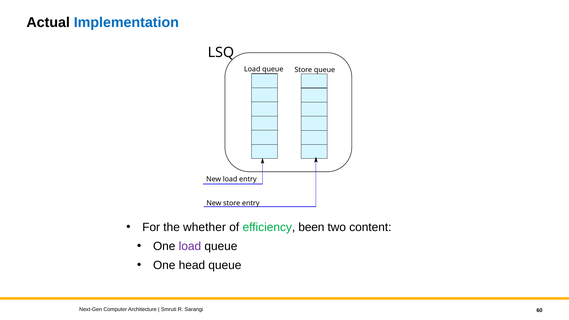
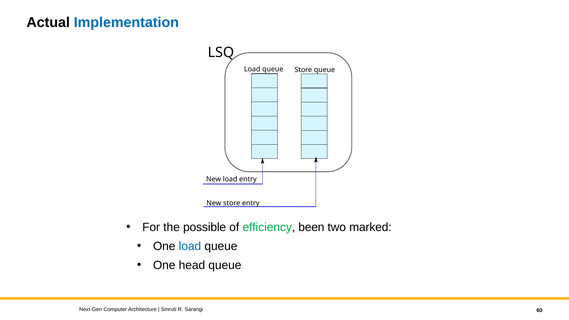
whether: whether -> possible
content: content -> marked
load at (190, 246) colour: purple -> blue
